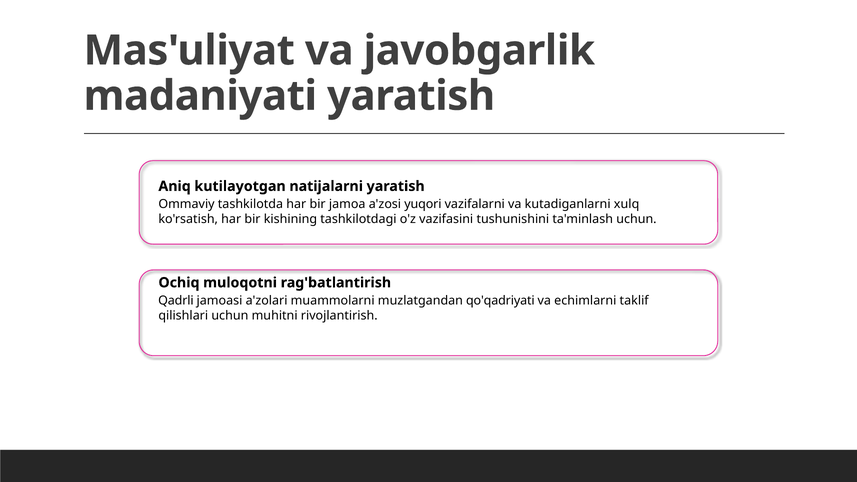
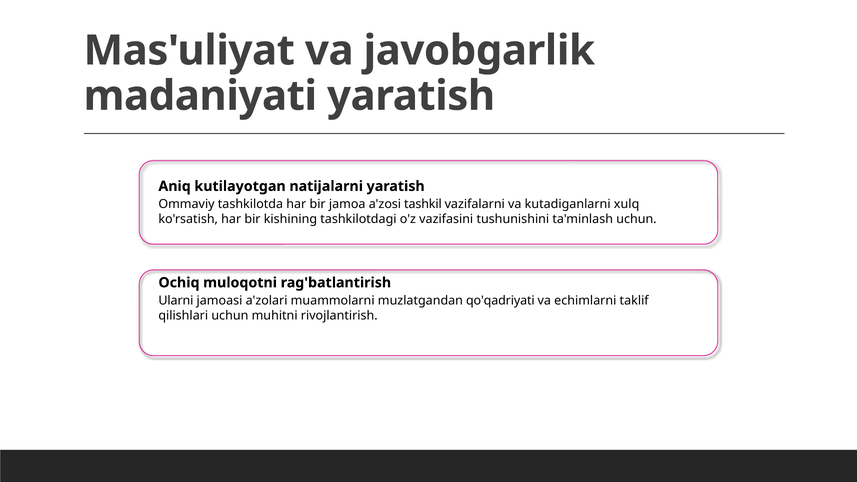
yuqori: yuqori -> tashkil
Qadrli: Qadrli -> Ularni
